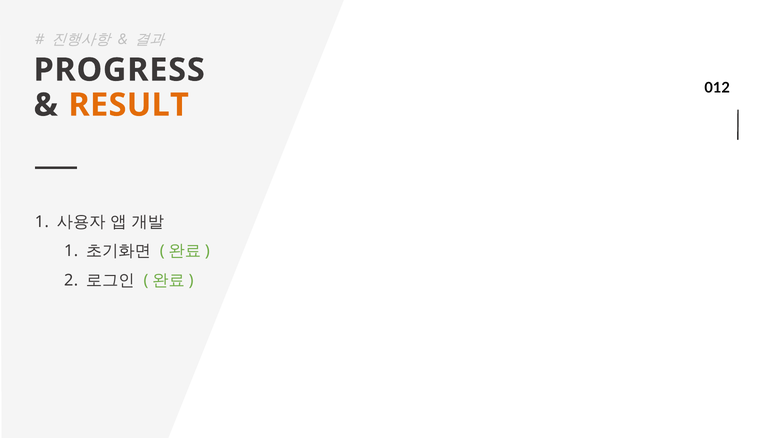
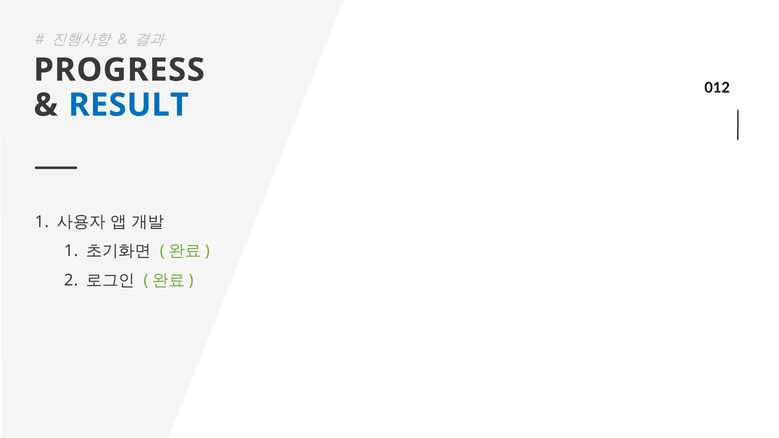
RESULT colour: orange -> blue
